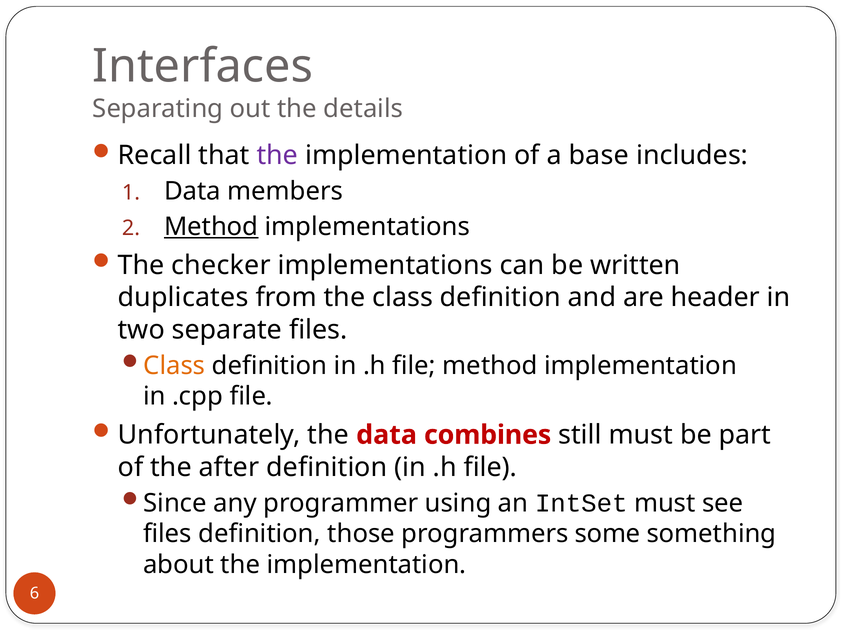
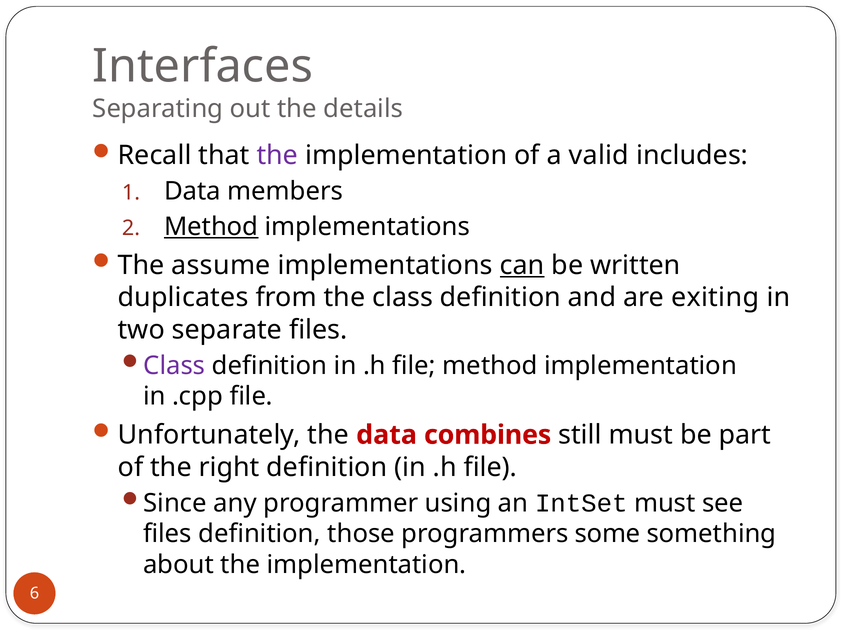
base: base -> valid
checker: checker -> assume
can underline: none -> present
header: header -> exiting
Class at (174, 365) colour: orange -> purple
after: after -> right
